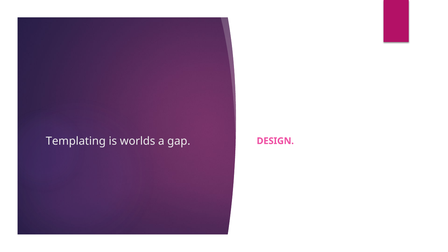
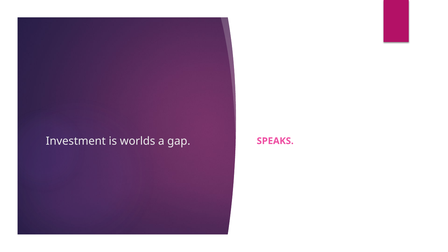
Templating: Templating -> Investment
DESIGN: DESIGN -> SPEAKS
